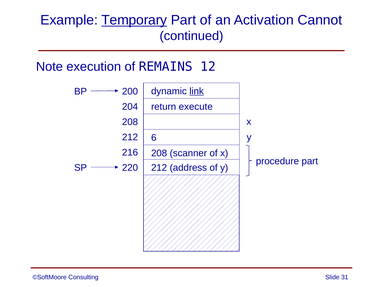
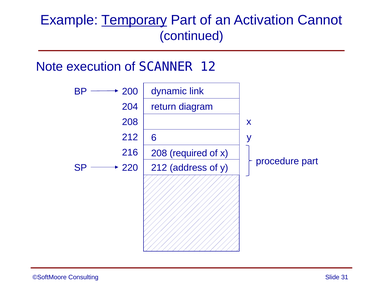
REMAINS: REMAINS -> SCANNER
link underline: present -> none
execute: execute -> diagram
scanner: scanner -> required
